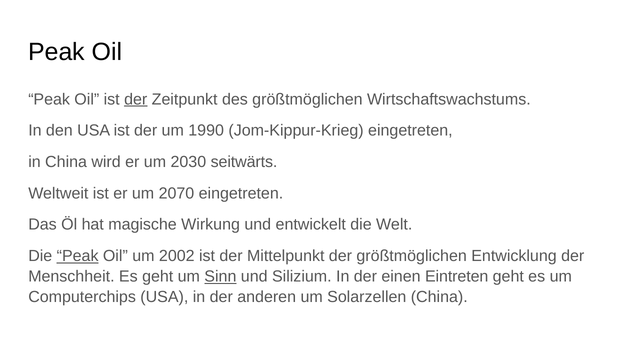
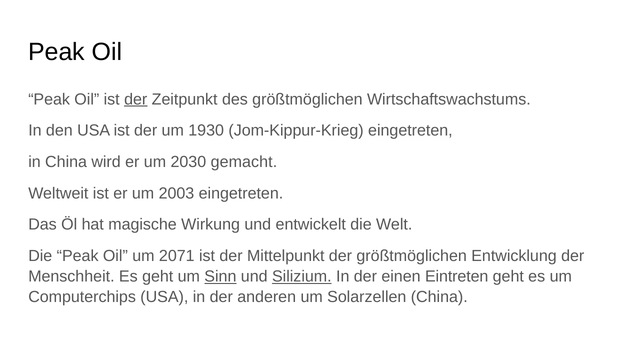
1990: 1990 -> 1930
seitwärts: seitwärts -> gemacht
2070: 2070 -> 2003
Peak at (78, 256) underline: present -> none
2002: 2002 -> 2071
Silizium underline: none -> present
